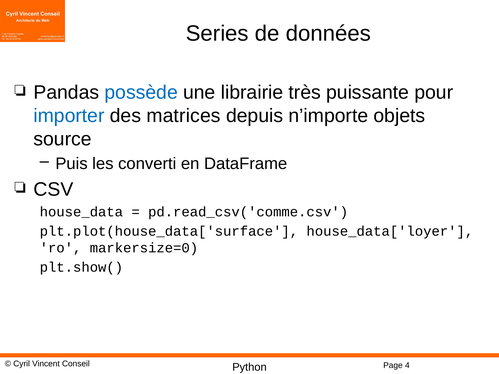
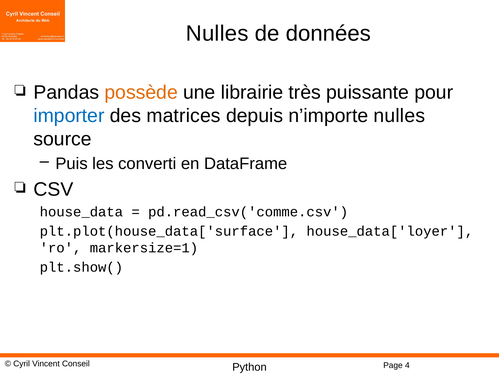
Series at (217, 33): Series -> Nulles
possède colour: blue -> orange
n’importe objets: objets -> nulles
markersize=0: markersize=0 -> markersize=1
